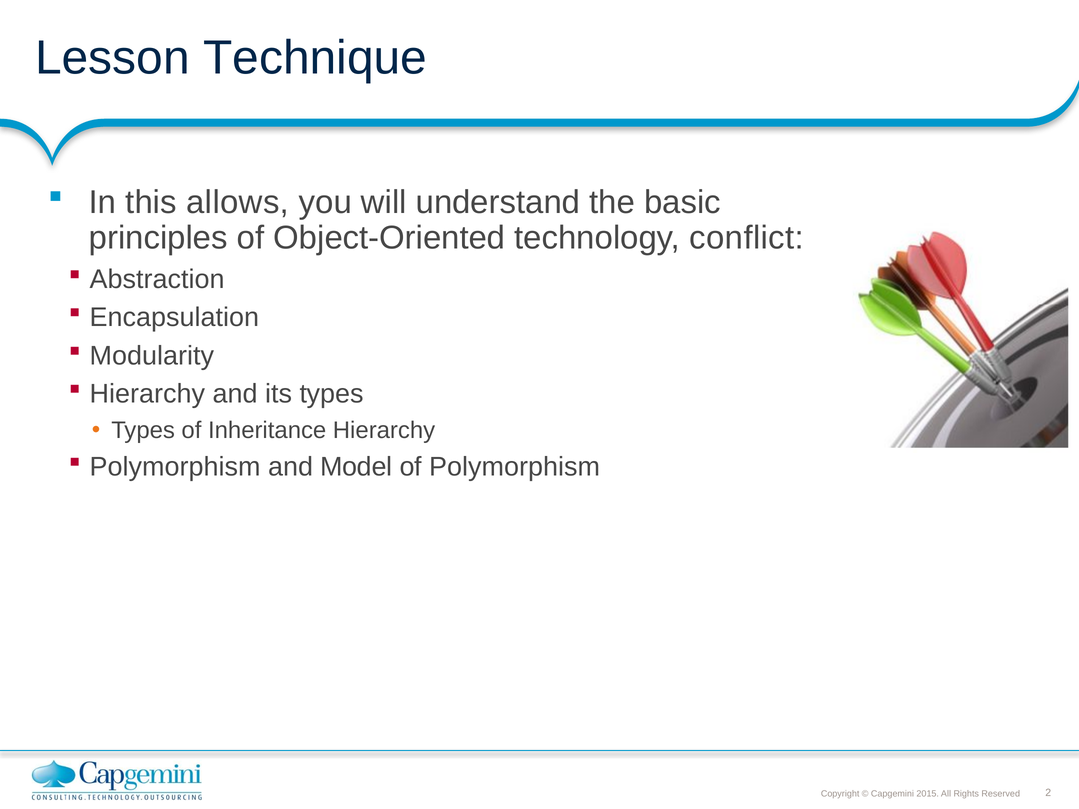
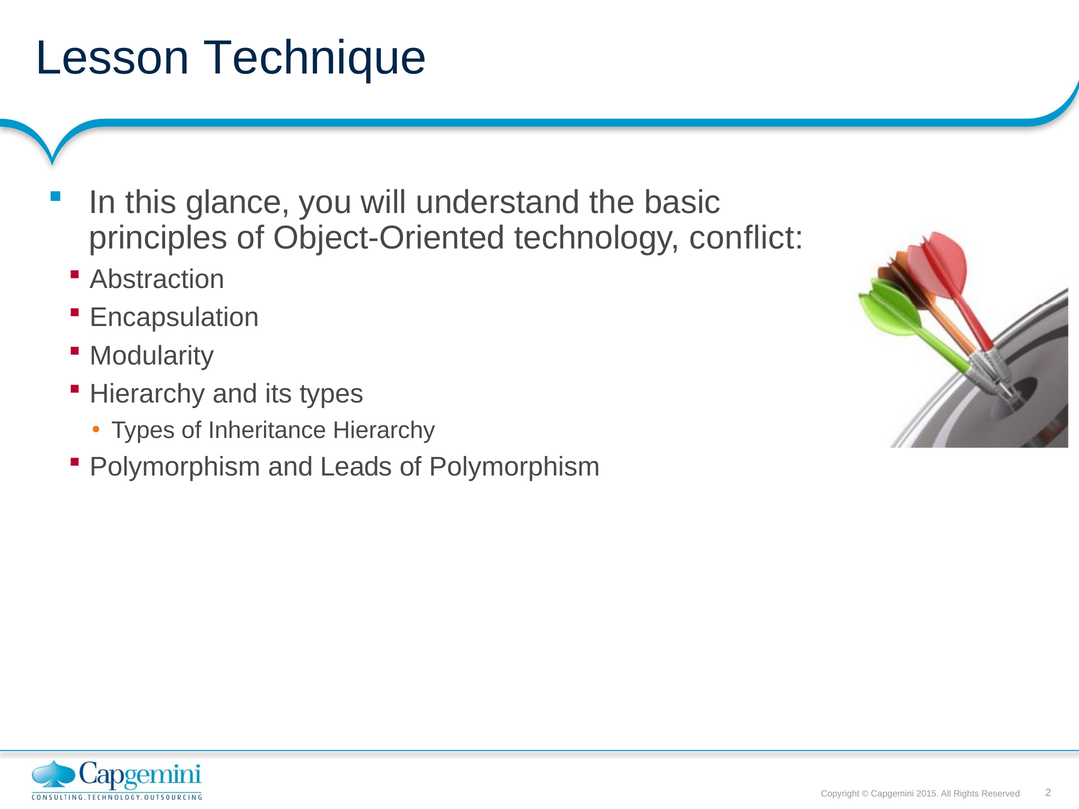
allows: allows -> glance
Model: Model -> Leads
